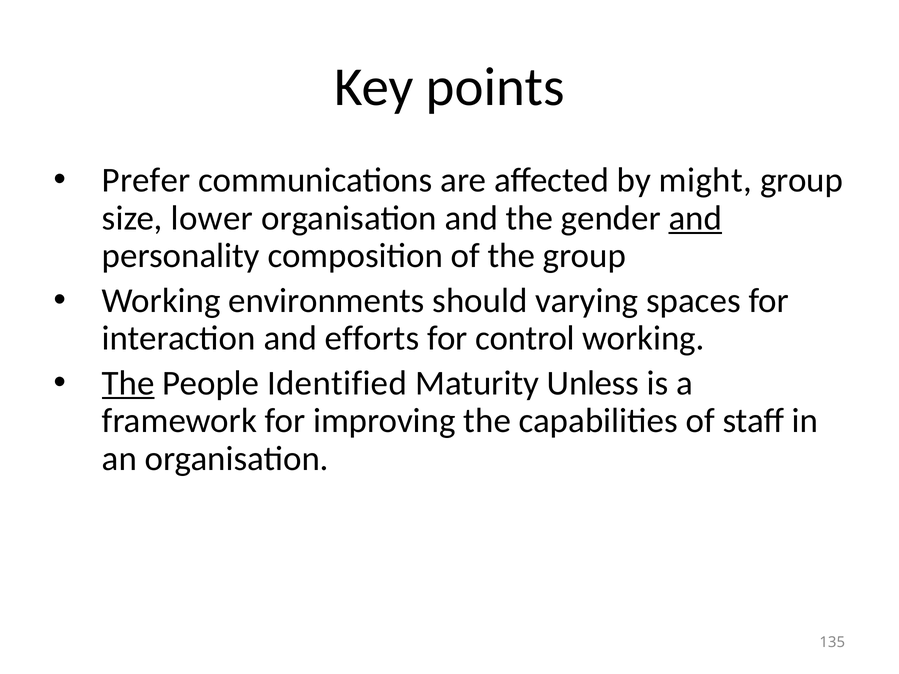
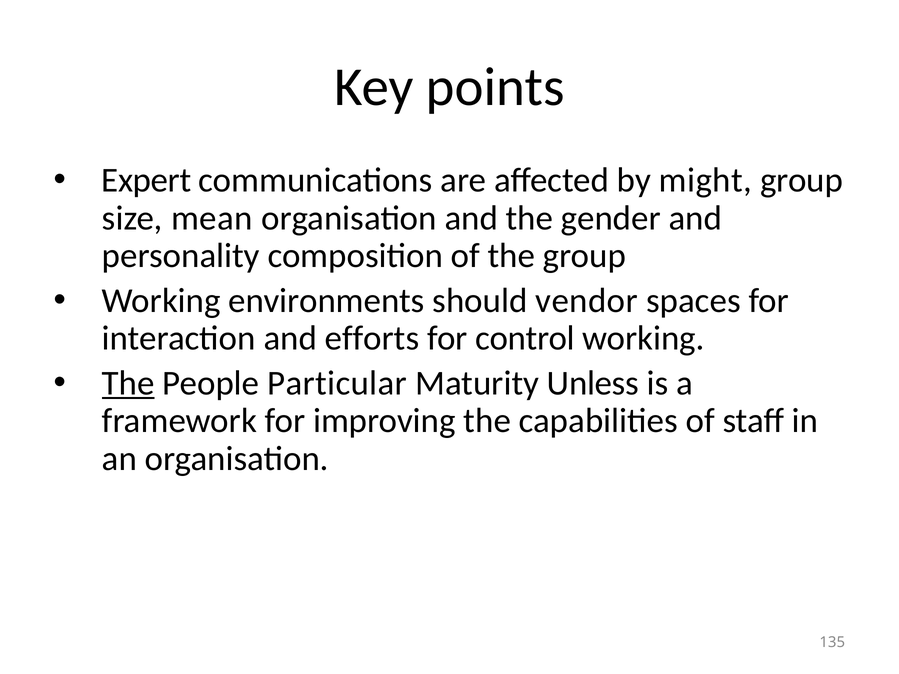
Prefer: Prefer -> Expert
lower: lower -> mean
and at (695, 218) underline: present -> none
varying: varying -> vendor
Identified: Identified -> Particular
